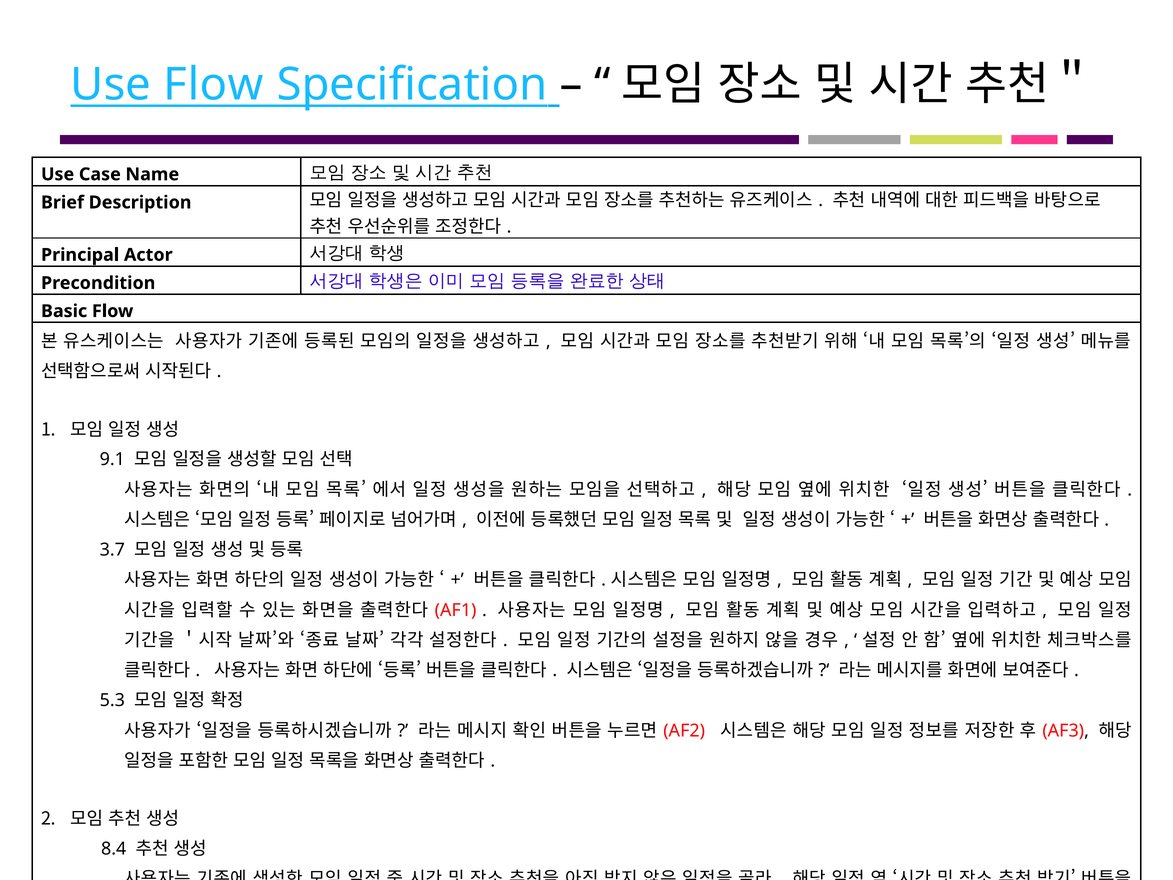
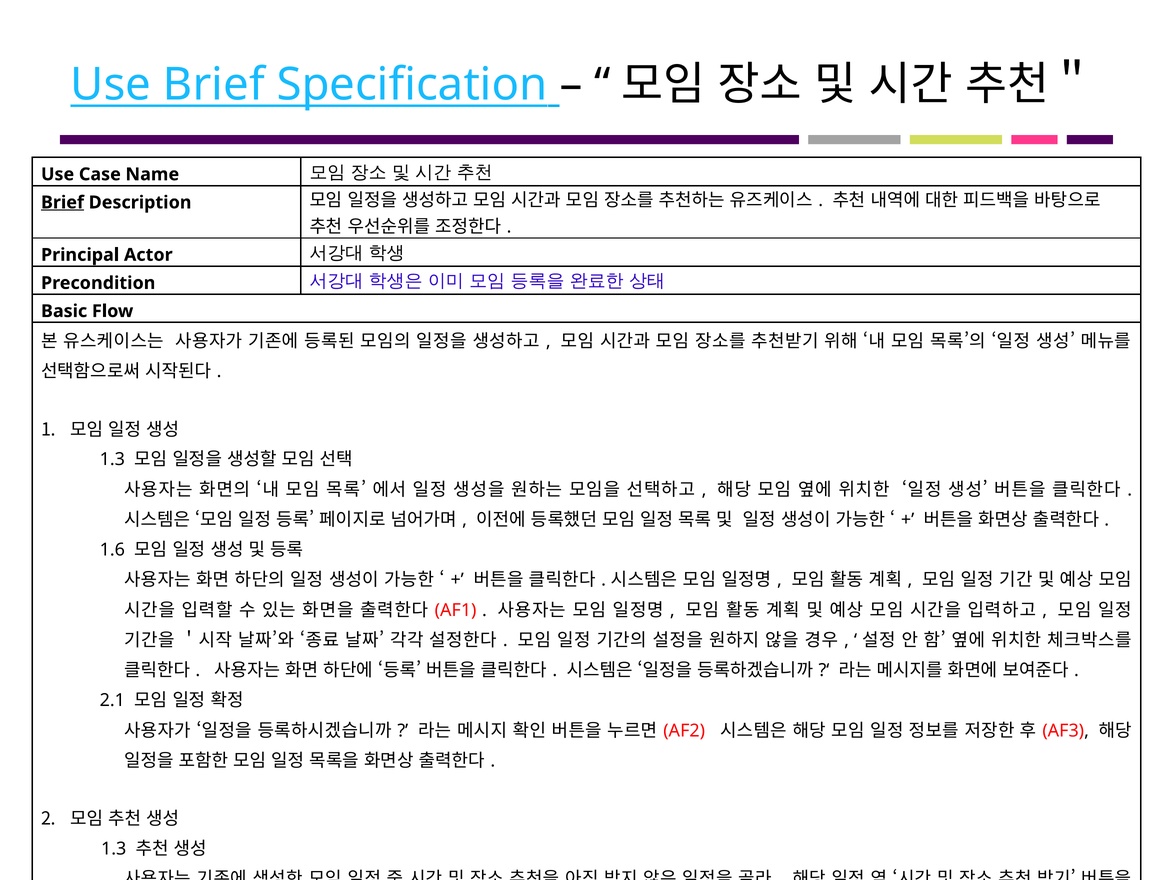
Use Flow: Flow -> Brief
Brief at (62, 202) underline: none -> present
9.1 at (112, 459): 9.1 -> 1.3
3.7: 3.7 -> 1.6
5.3: 5.3 -> 2.1
8.4 at (114, 849): 8.4 -> 1.3
